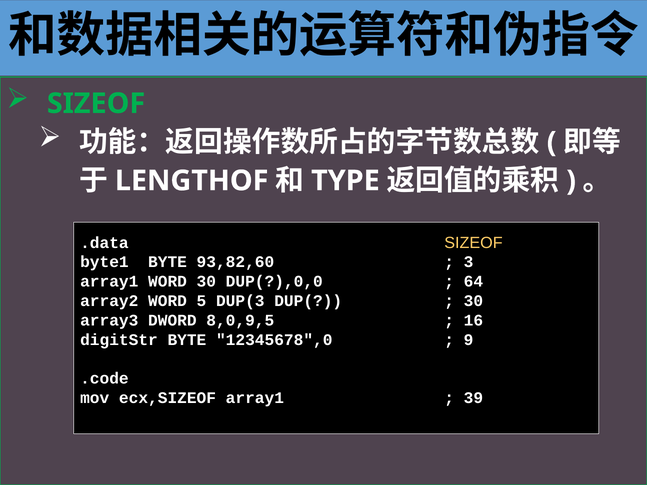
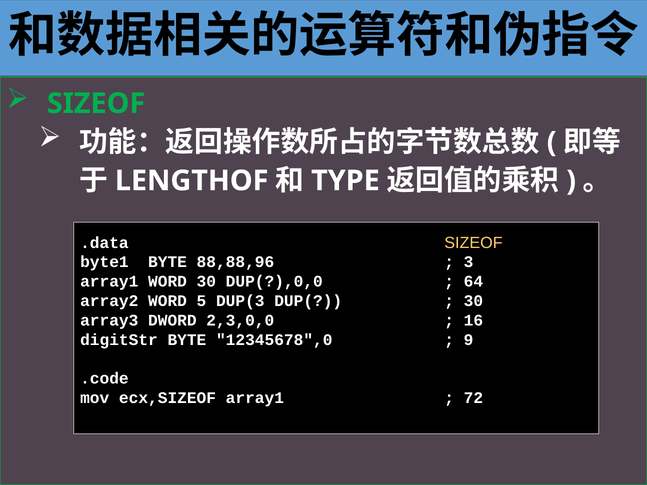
93,82,60: 93,82,60 -> 88,88,96
8,0,9,5: 8,0,9,5 -> 2,3,0,0
39: 39 -> 72
